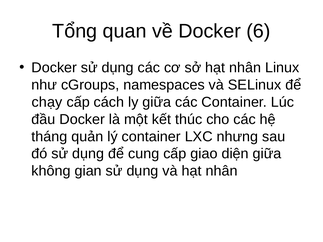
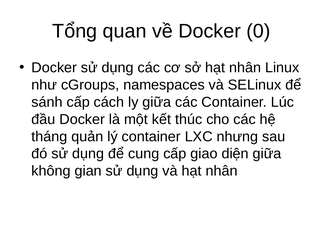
6: 6 -> 0
chạy: chạy -> sánh
